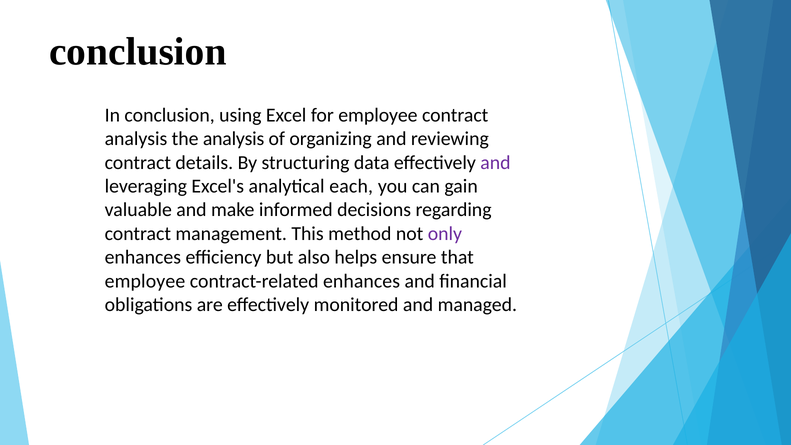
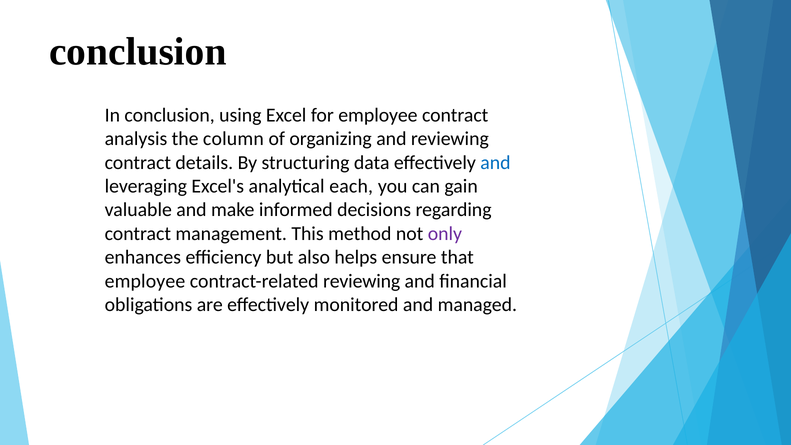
the analysis: analysis -> column
and at (495, 162) colour: purple -> blue
contract-related enhances: enhances -> reviewing
